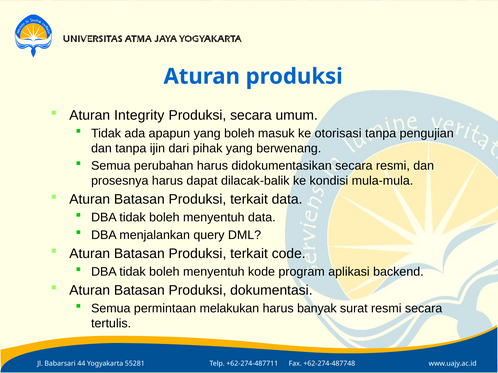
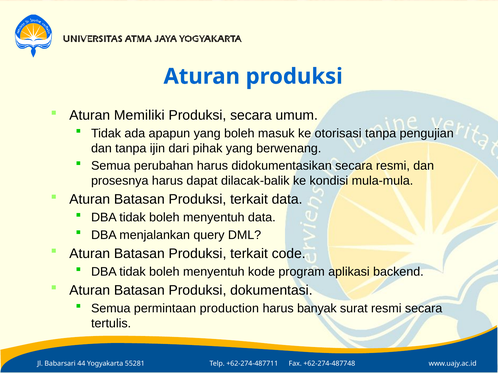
Integrity: Integrity -> Memiliki
melakukan: melakukan -> production
